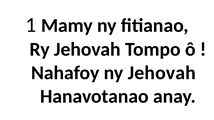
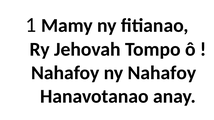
ny Jehovah: Jehovah -> Nahafoy
